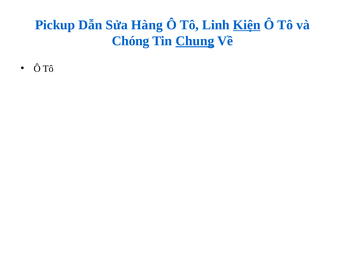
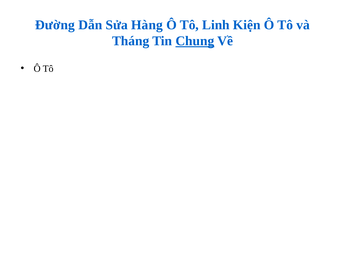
Pickup: Pickup -> Đường
Kiện underline: present -> none
Chóng: Chóng -> Tháng
